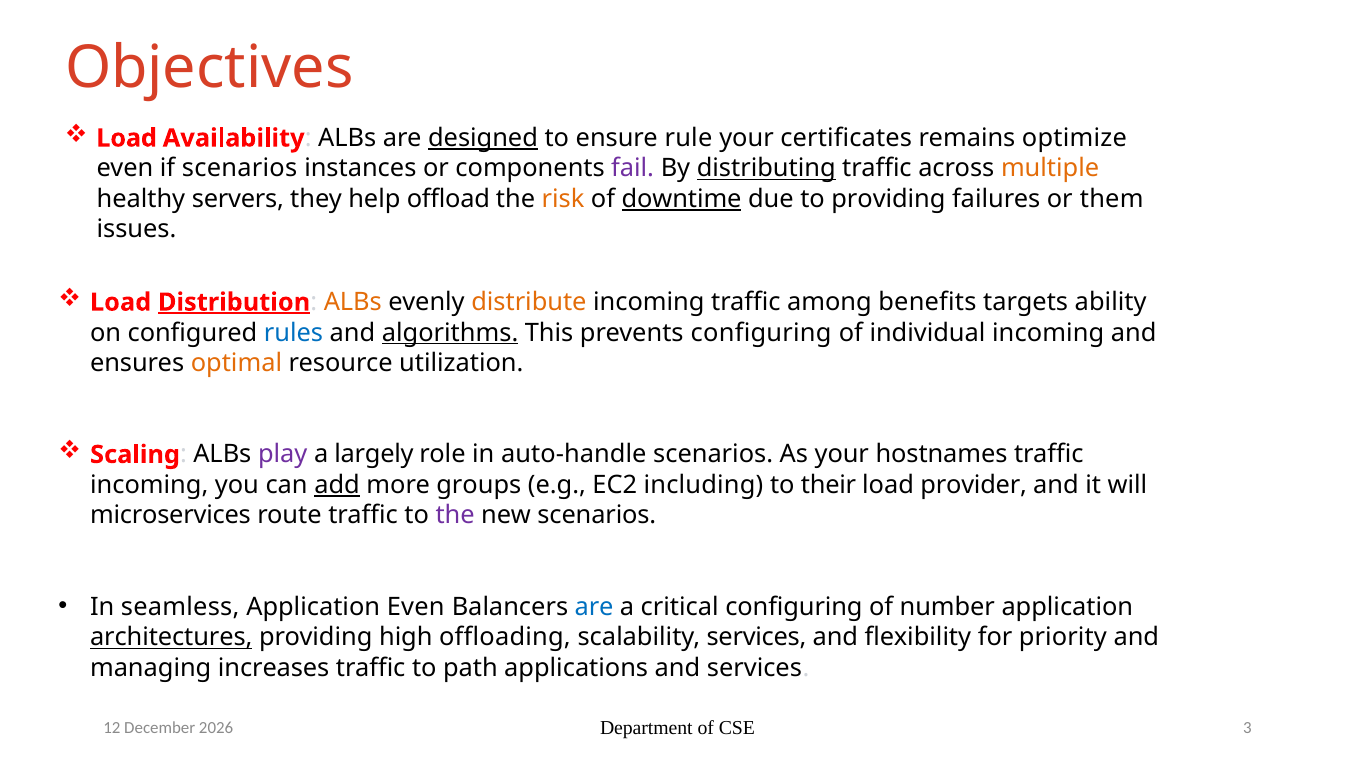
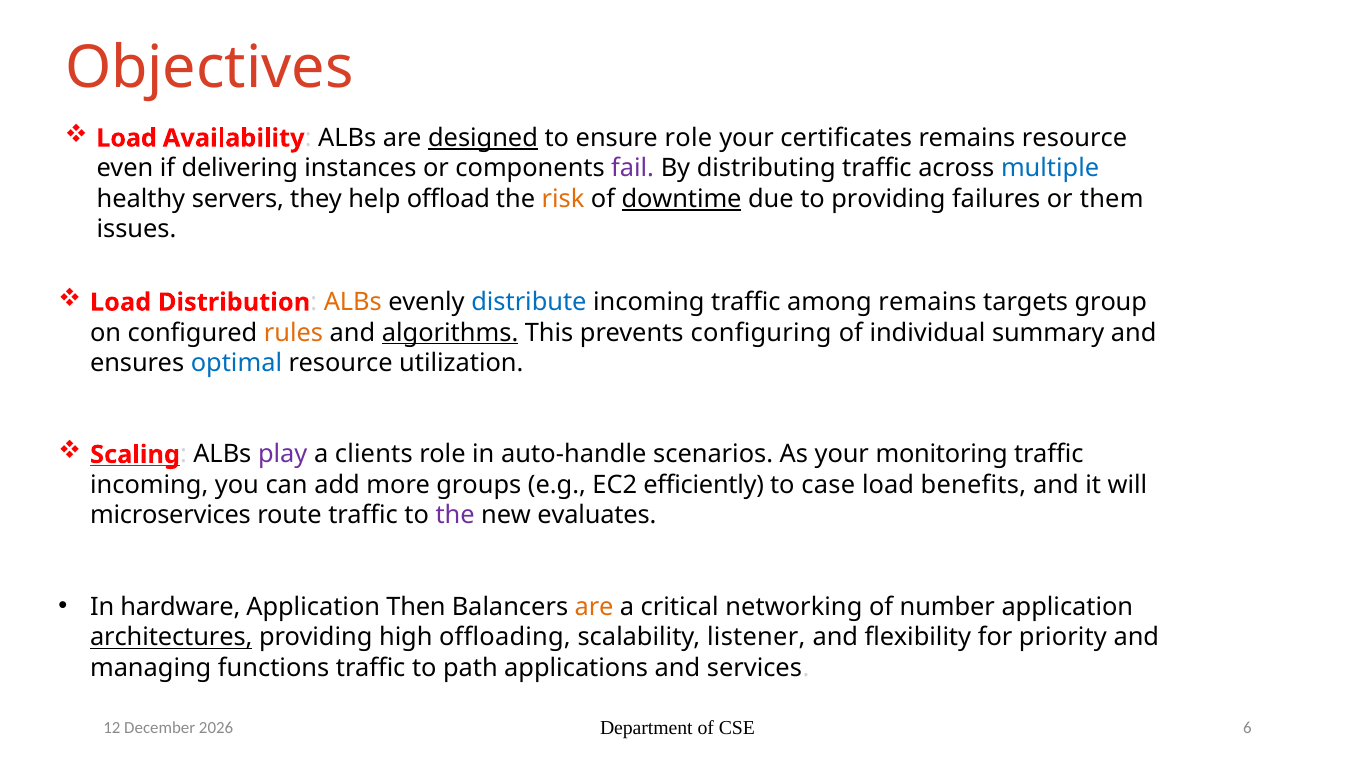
ensure rule: rule -> role
remains optimize: optimize -> resource
if scenarios: scenarios -> delivering
distributing underline: present -> none
multiple colour: orange -> blue
Distribution underline: present -> none
distribute colour: orange -> blue
among benefits: benefits -> remains
ability: ability -> group
rules colour: blue -> orange
individual incoming: incoming -> summary
optimal colour: orange -> blue
Scaling underline: none -> present
largely: largely -> clients
hostnames: hostnames -> monitoring
add underline: present -> none
including: including -> efficiently
their: their -> case
provider: provider -> benefits
new scenarios: scenarios -> evaluates
seamless: seamless -> hardware
Application Even: Even -> Then
are at (594, 607) colour: blue -> orange
critical configuring: configuring -> networking
scalability services: services -> listener
increases: increases -> functions
3: 3 -> 6
